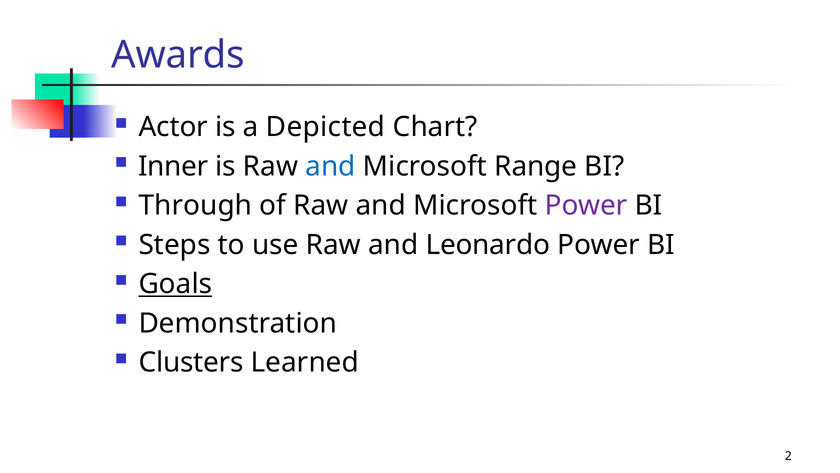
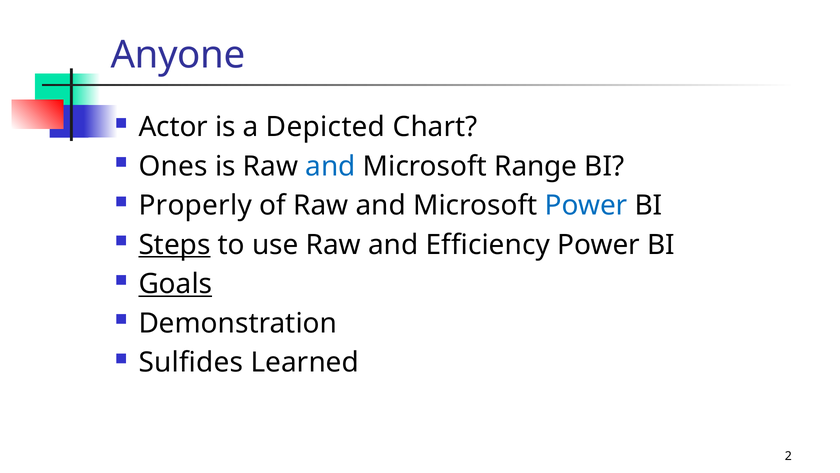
Awards: Awards -> Anyone
Inner: Inner -> Ones
Through: Through -> Properly
Power at (586, 205) colour: purple -> blue
Steps underline: none -> present
Leonardo: Leonardo -> Efficiency
Clusters: Clusters -> Sulfides
